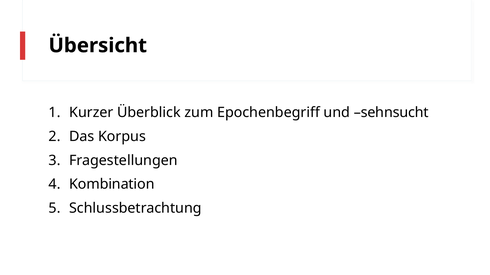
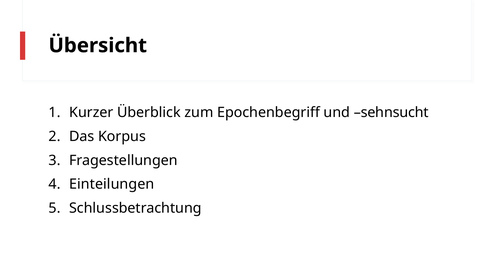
Kombination: Kombination -> Einteilungen
